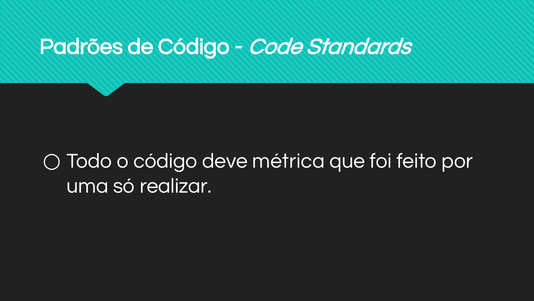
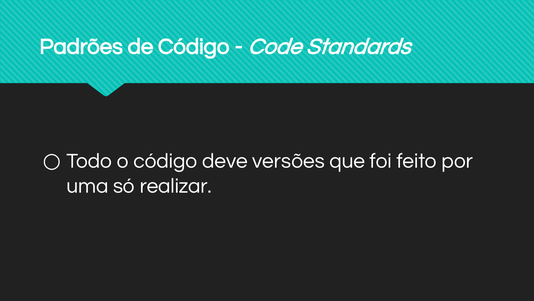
métrica: métrica -> versões
